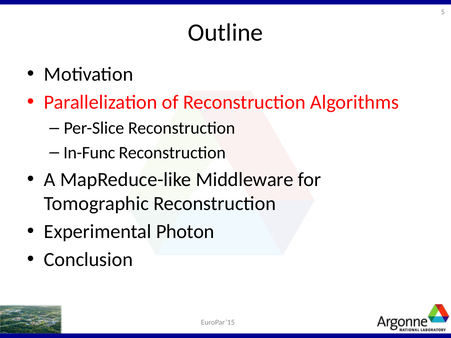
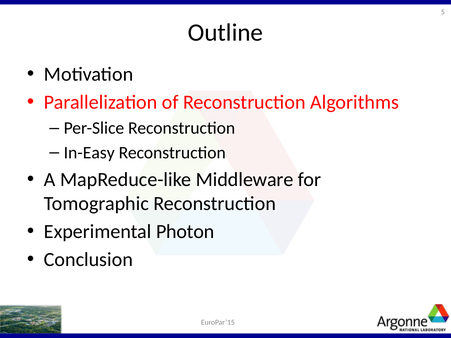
In-Func: In-Func -> In-Easy
